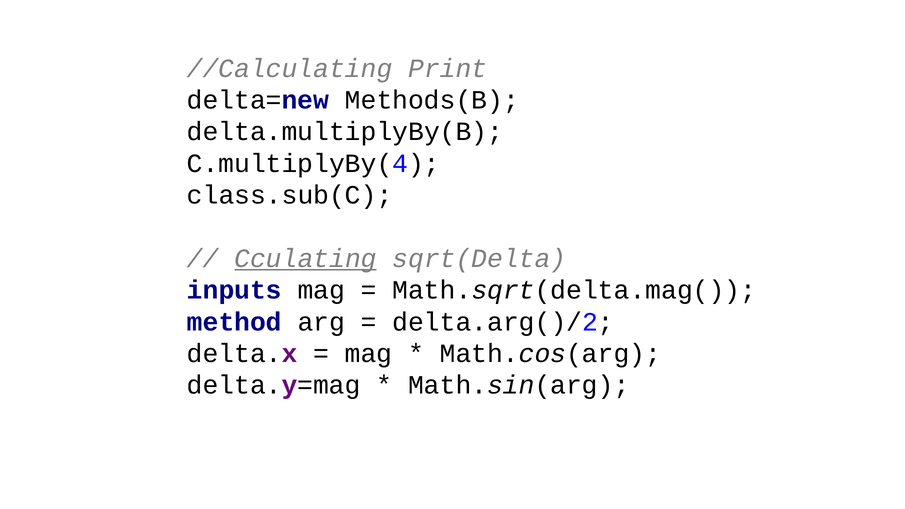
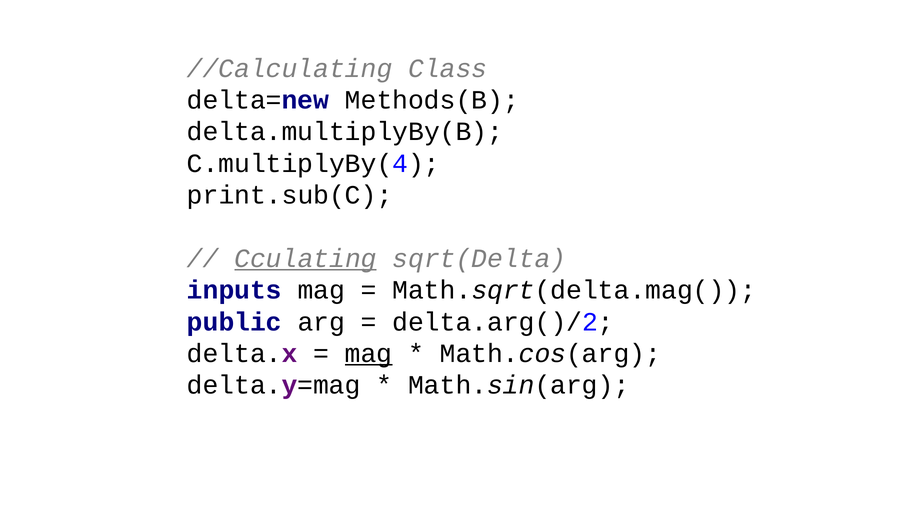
Print: Print -> Class
class.sub(C: class.sub(C -> print.sub(C
method: method -> public
mag at (369, 354) underline: none -> present
